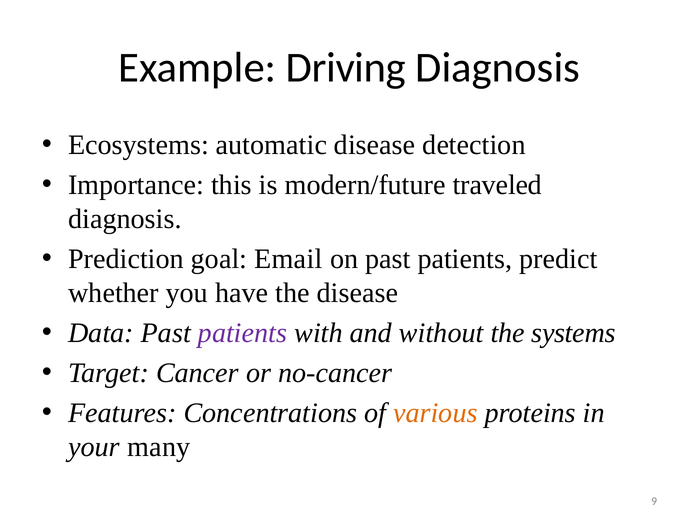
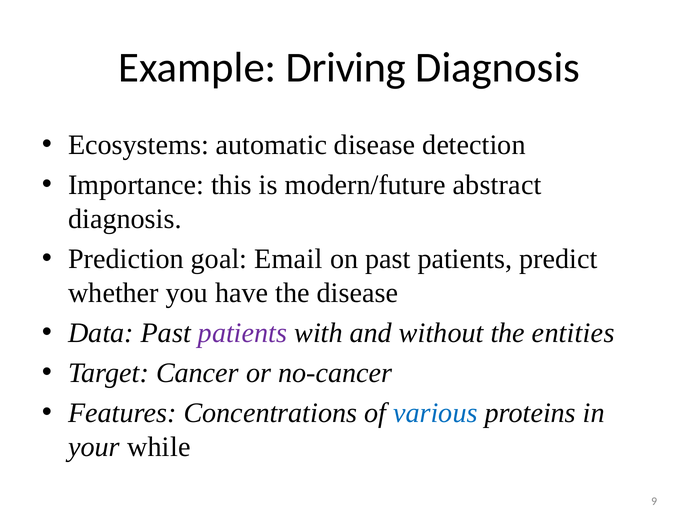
traveled: traveled -> abstract
systems: systems -> entities
various colour: orange -> blue
many: many -> while
